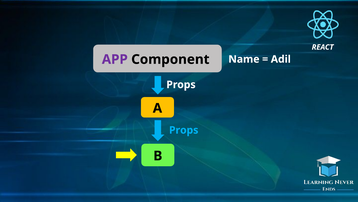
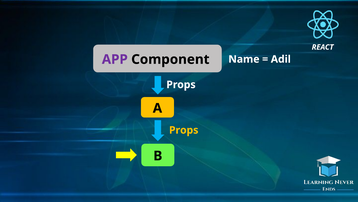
Props at (184, 130) colour: light blue -> yellow
